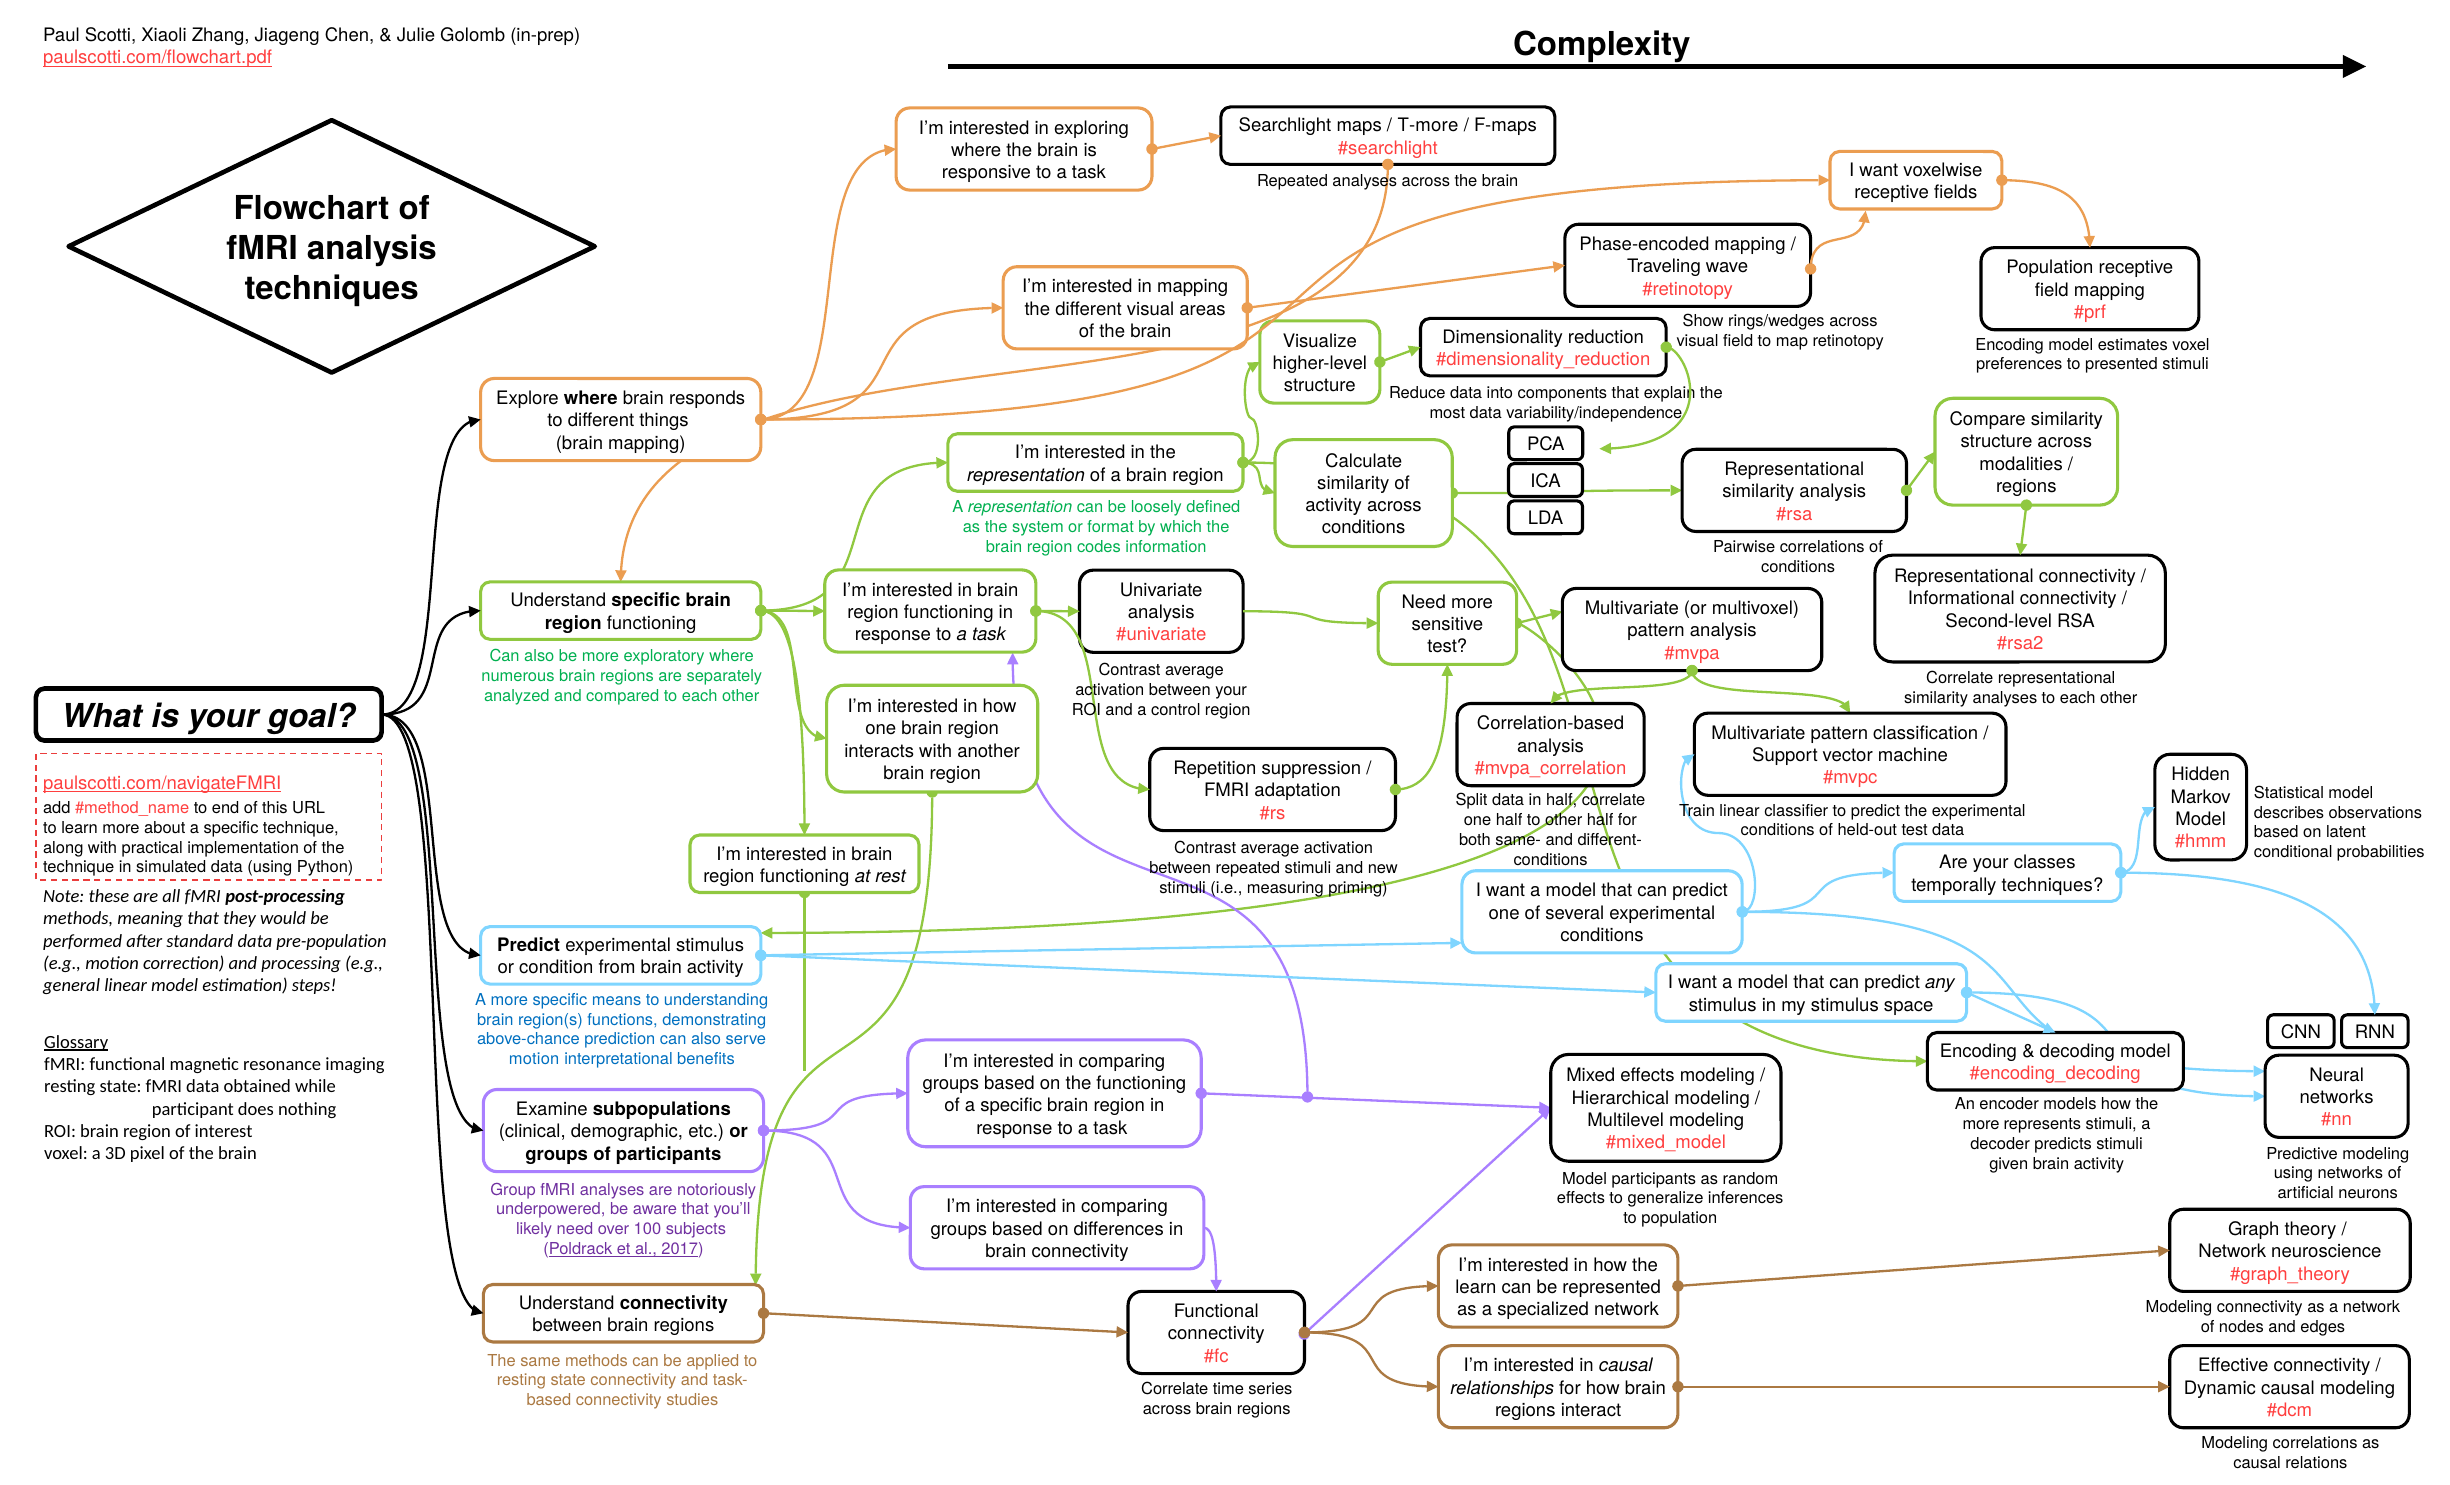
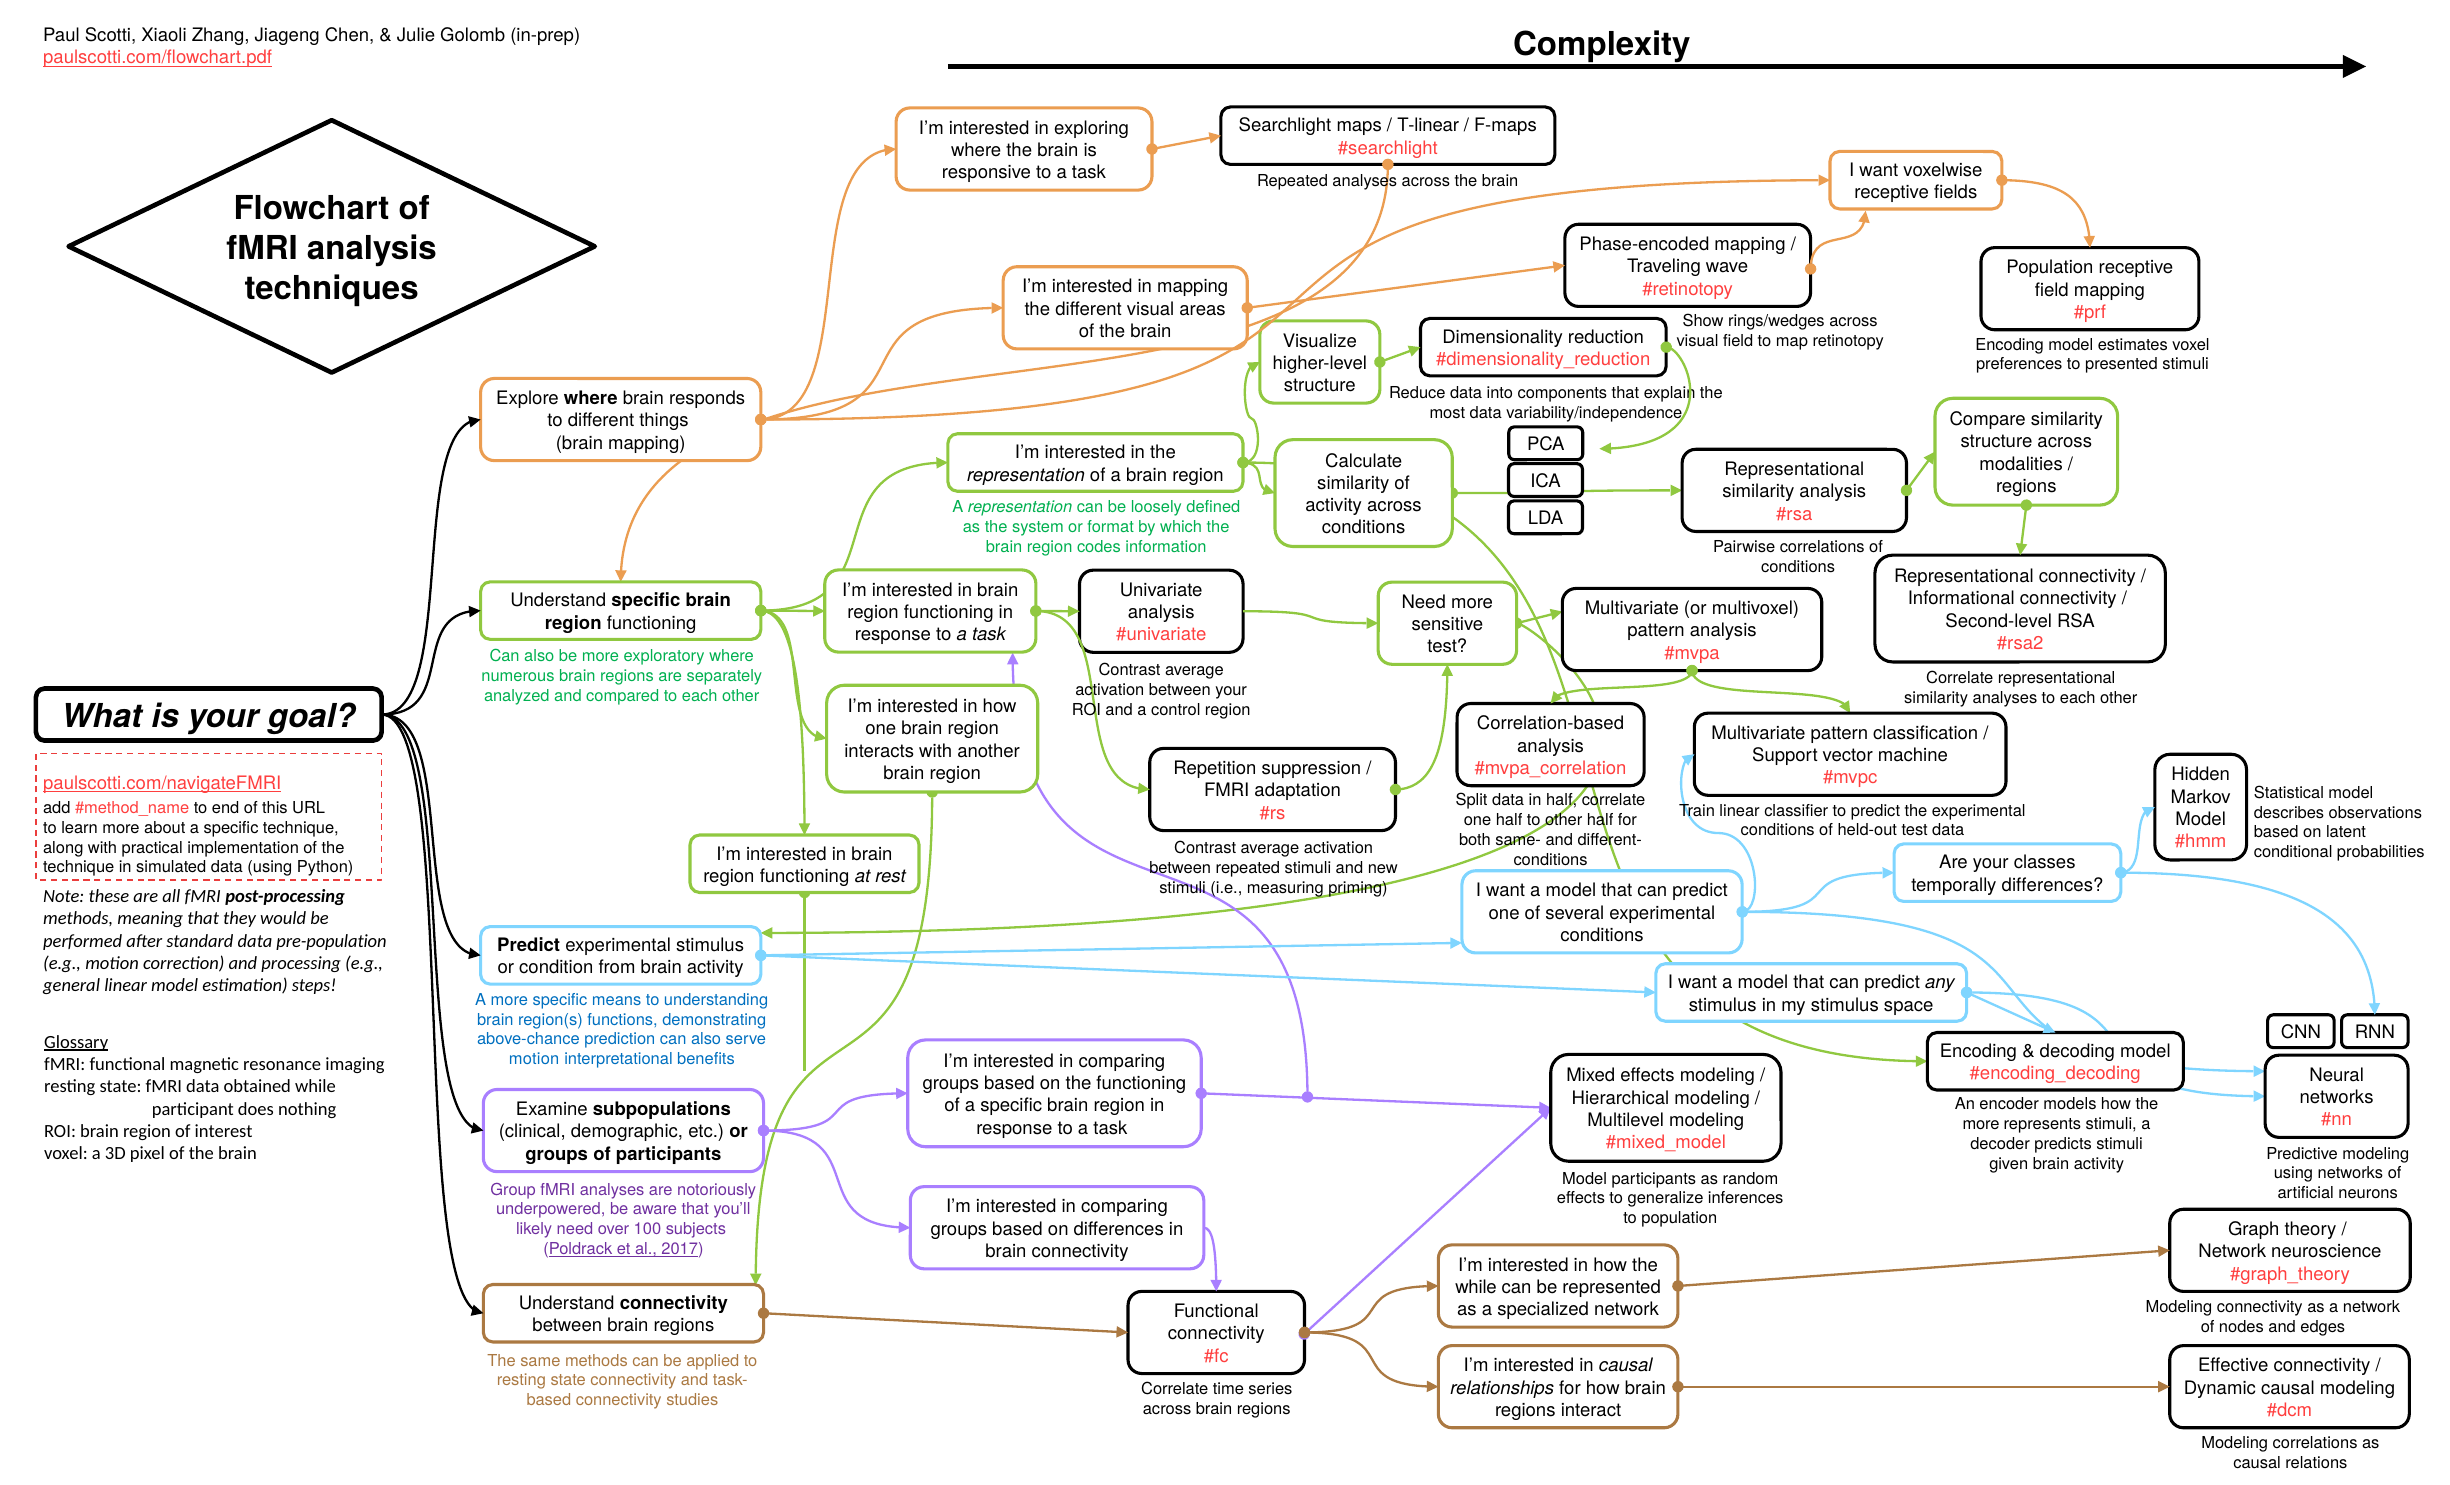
T-more: T-more -> T-linear
temporally techniques: techniques -> differences
learn at (1476, 1287): learn -> while
